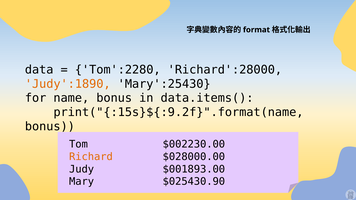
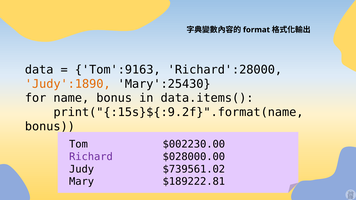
Tom':2280: Tom':2280 -> Tom':9163
Richard colour: orange -> purple
$001893.00: $001893.00 -> $739561.02
$025430.90: $025430.90 -> $189222.81
